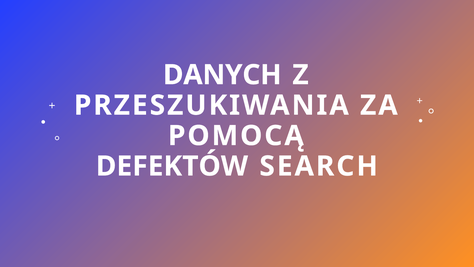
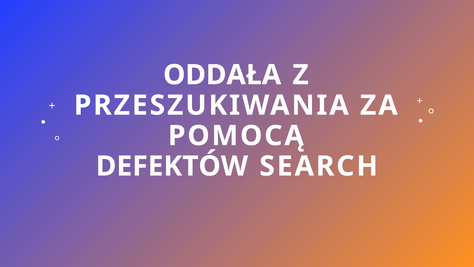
DANYCH: DANYCH -> ODDAŁA
